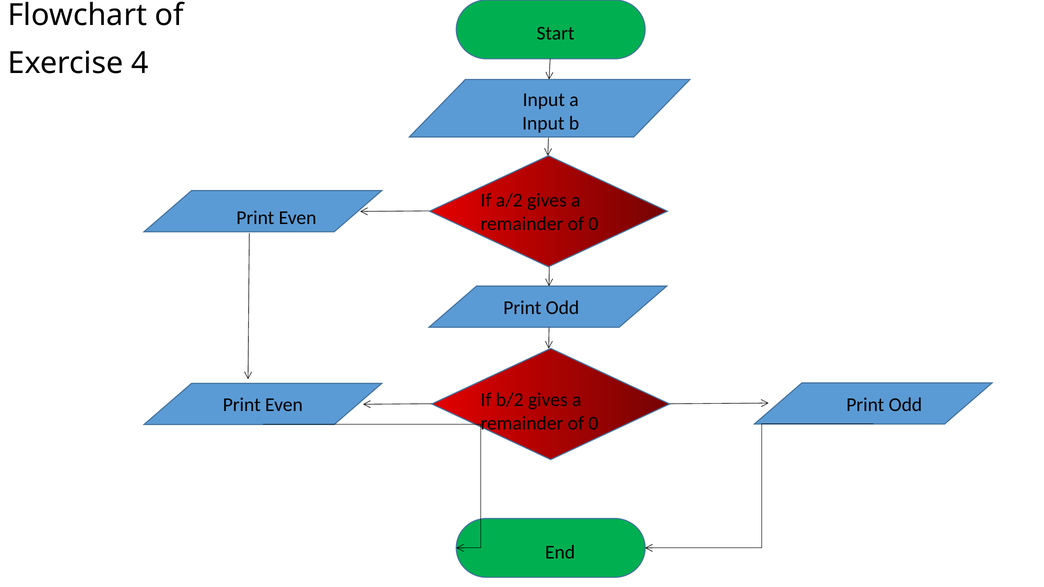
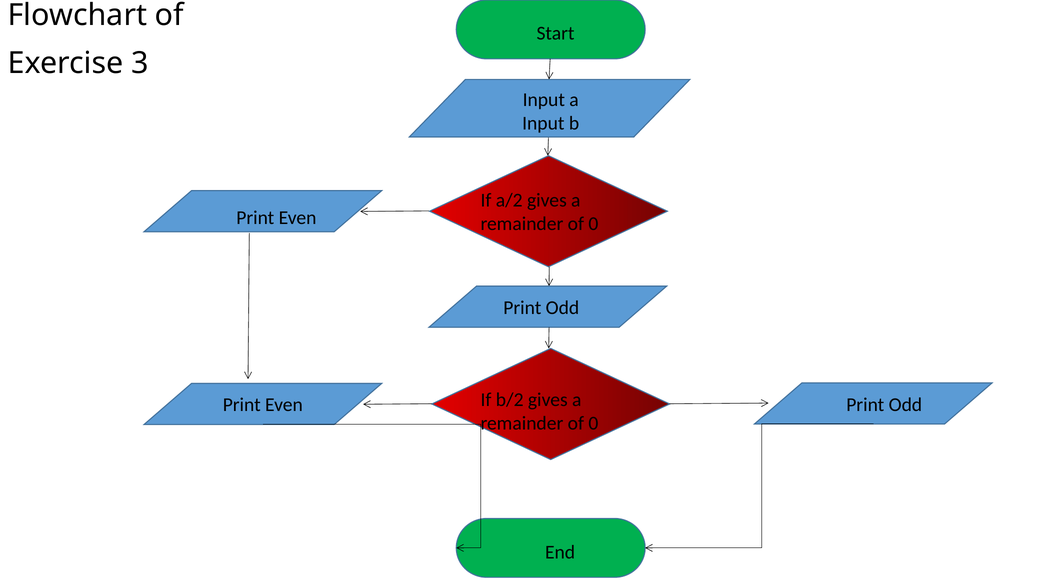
4: 4 -> 3
